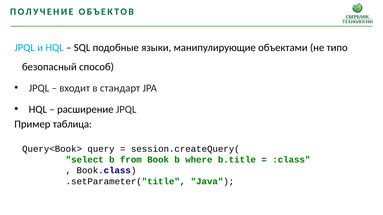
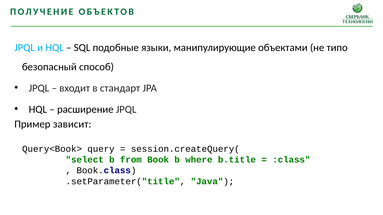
таблица: таблица -> зависит
